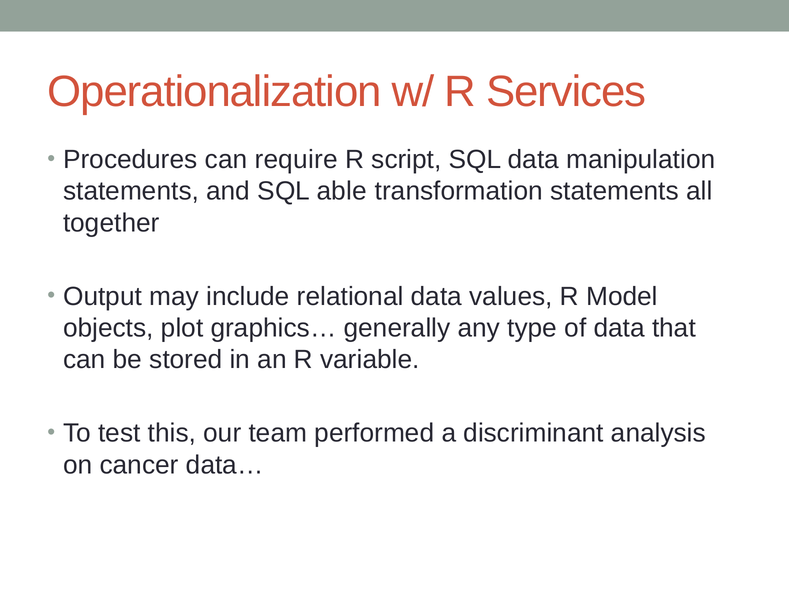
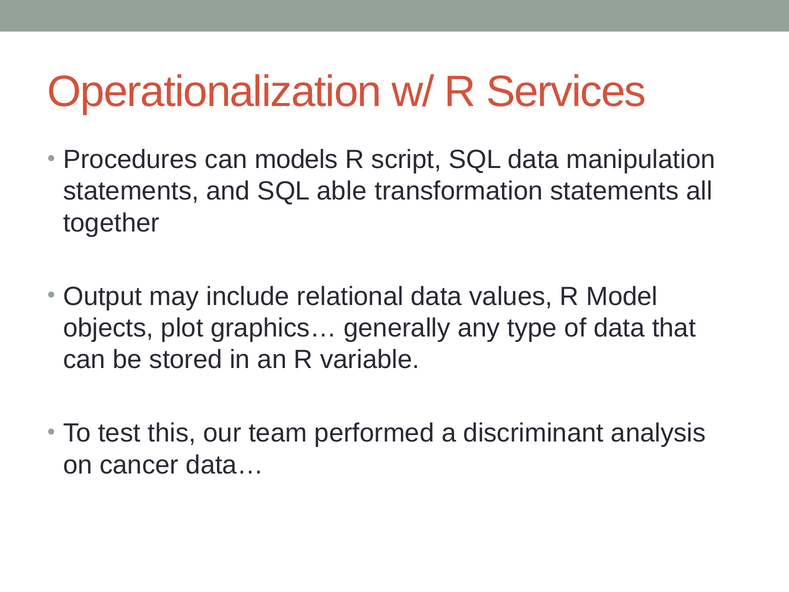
require: require -> models
